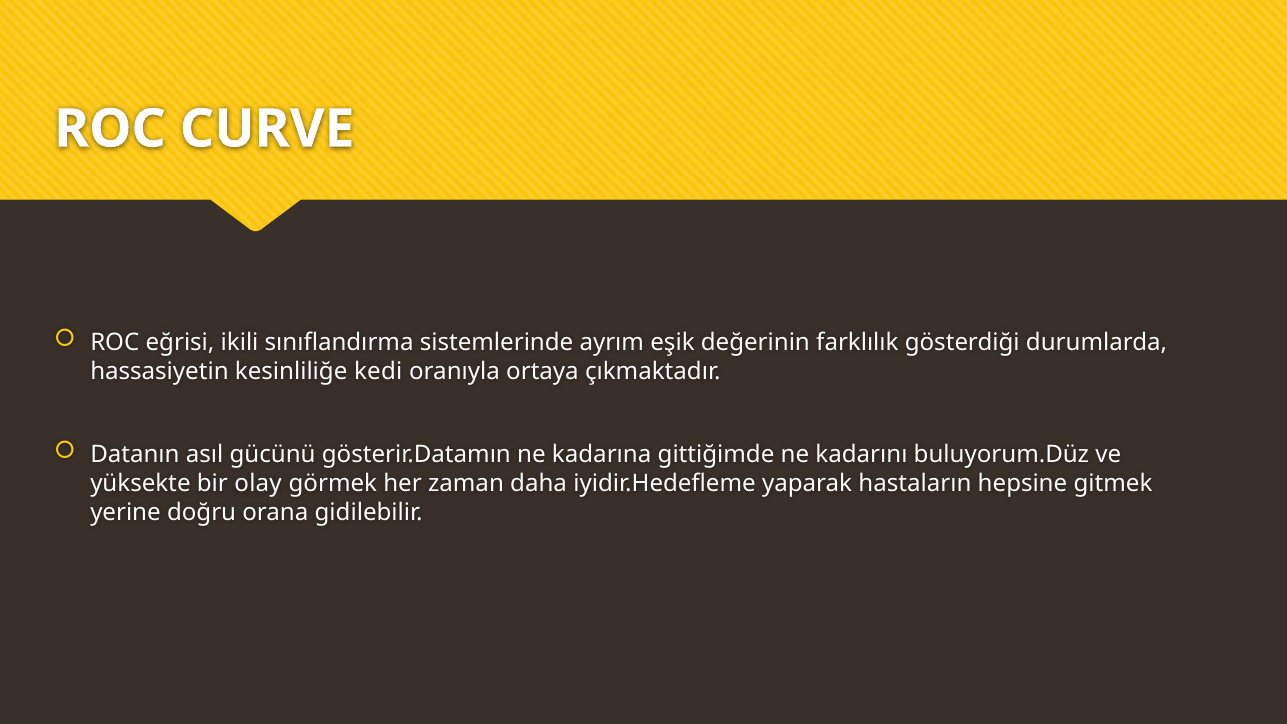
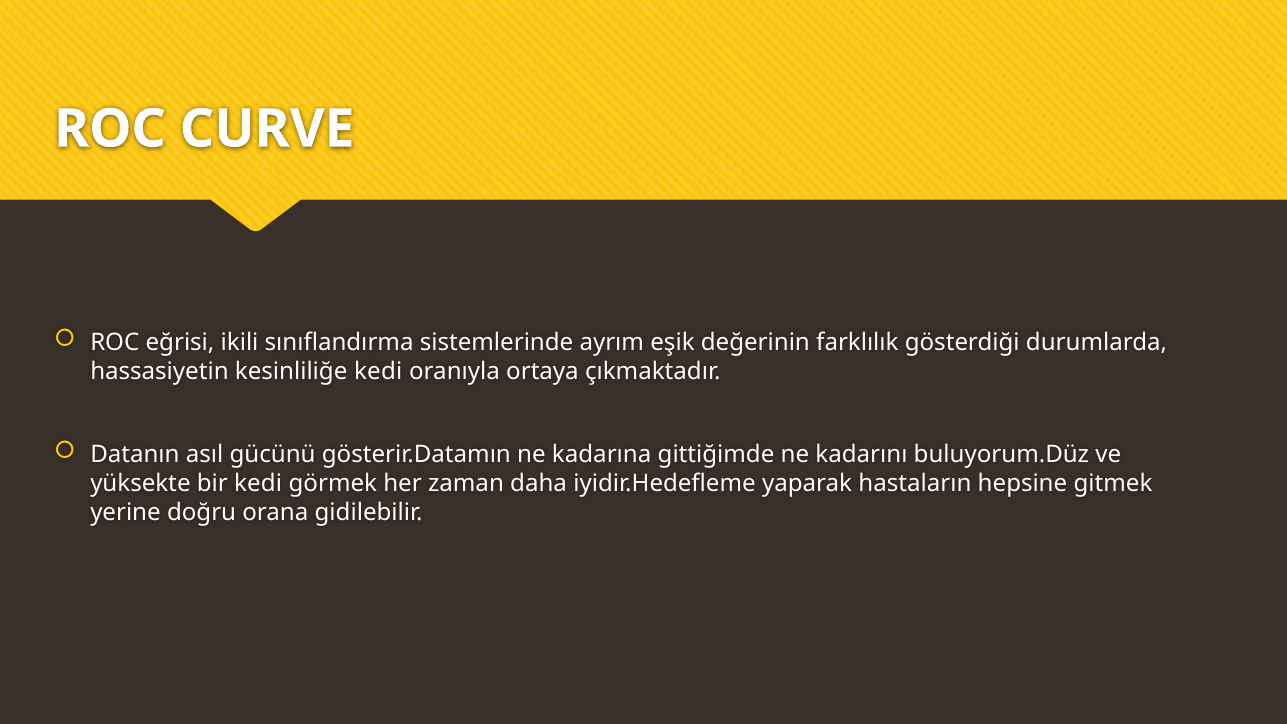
bir olay: olay -> kedi
